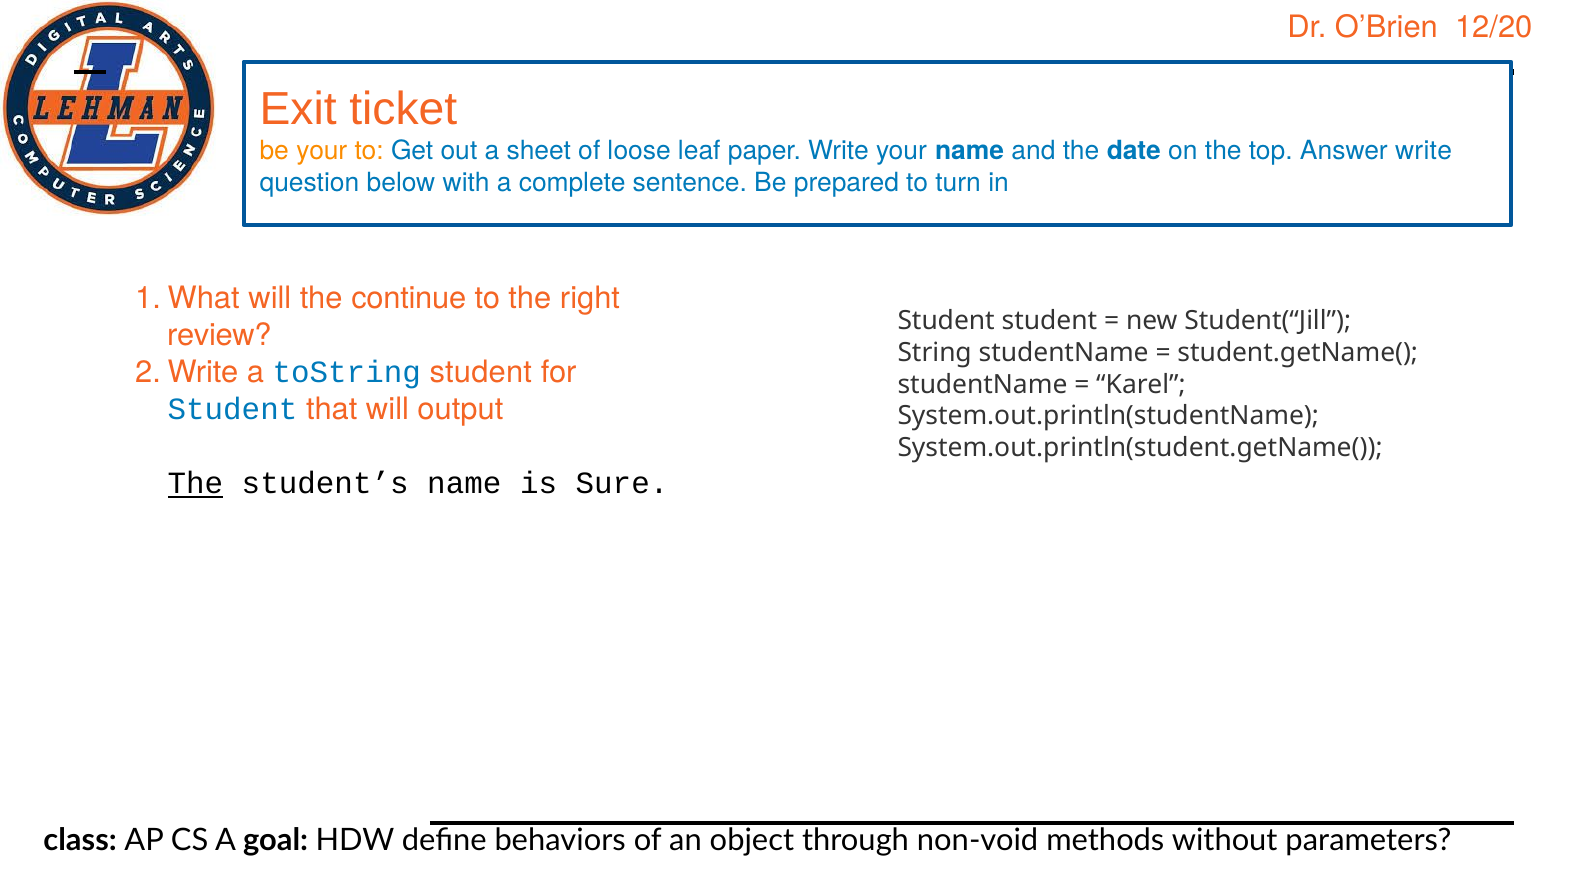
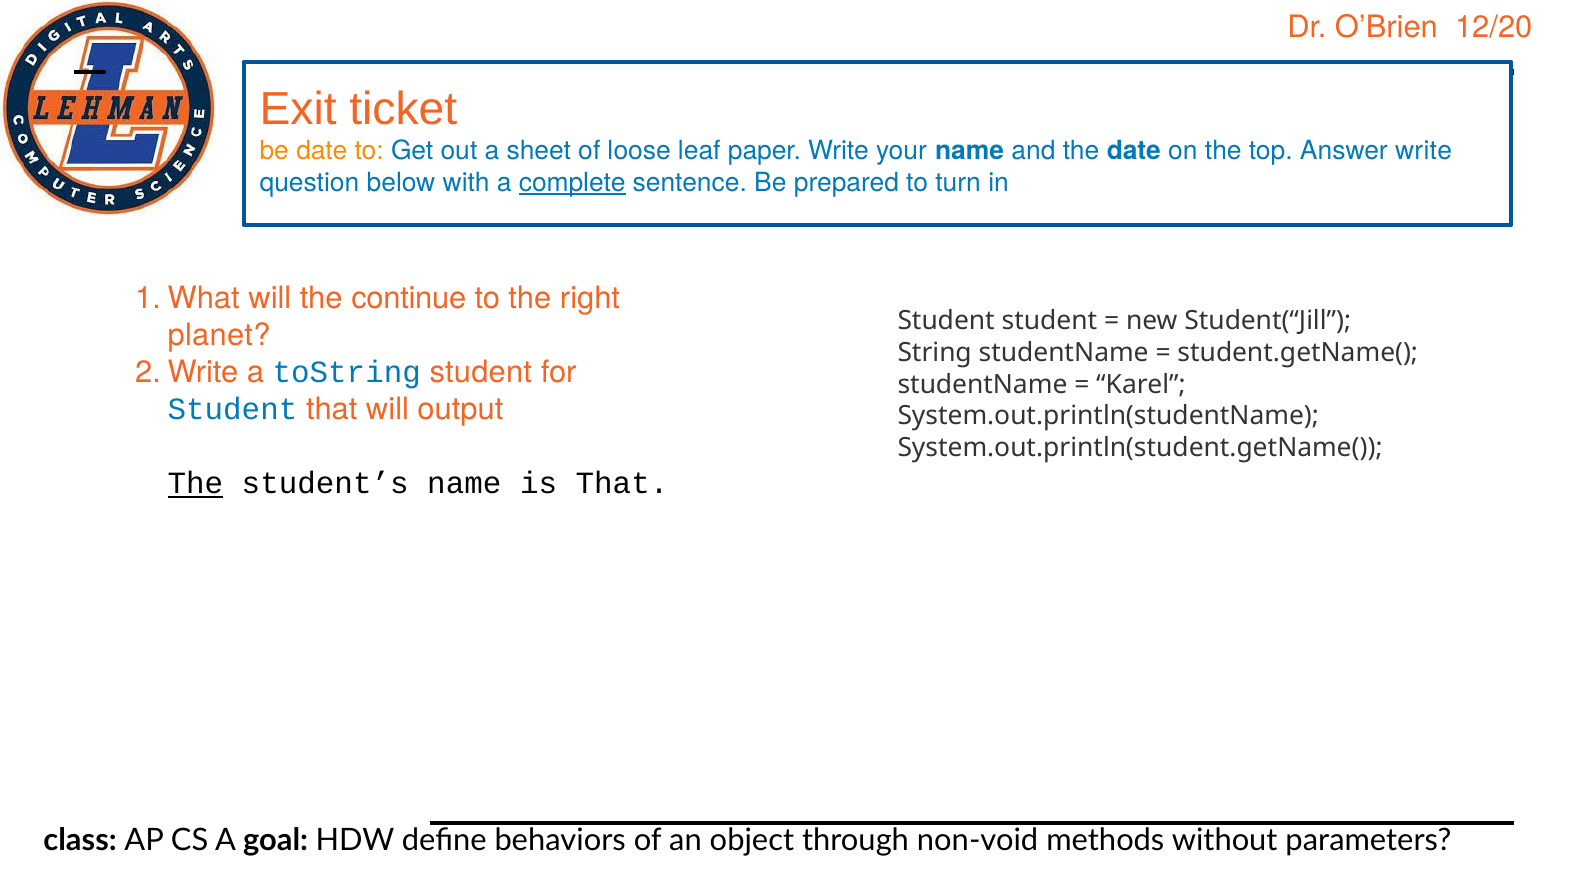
be your: your -> date
complete underline: none -> present
review: review -> planet
is Sure: Sure -> That
